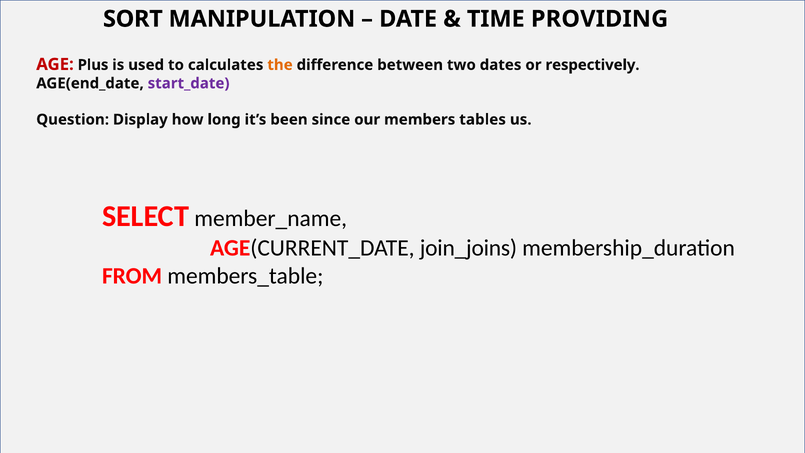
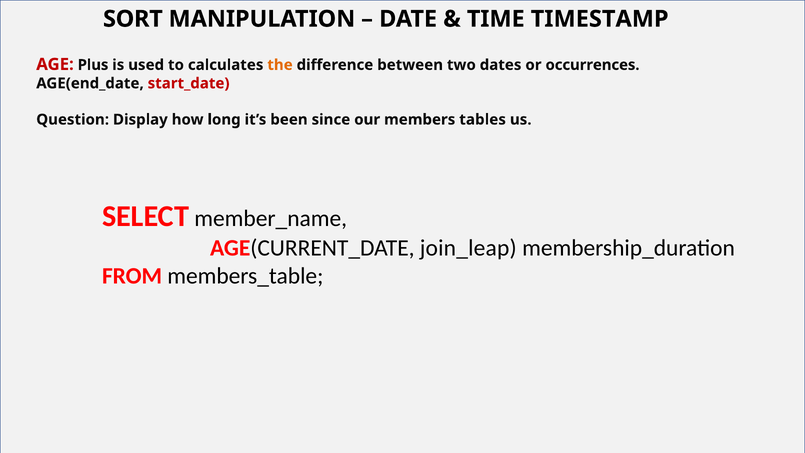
PROVIDING: PROVIDING -> TIMESTAMP
respectively: respectively -> occurrences
start_date colour: purple -> red
join_joins: join_joins -> join_leap
